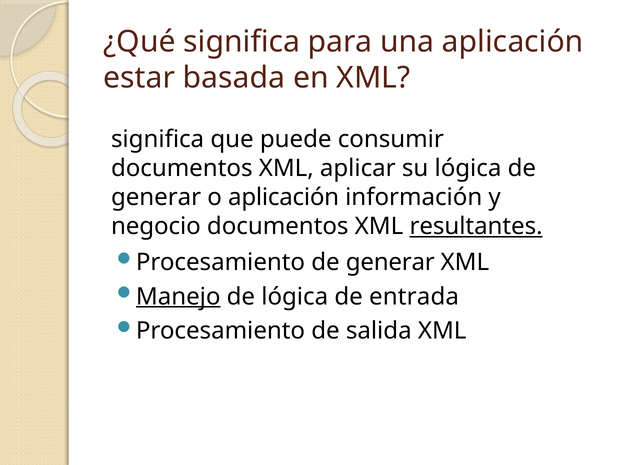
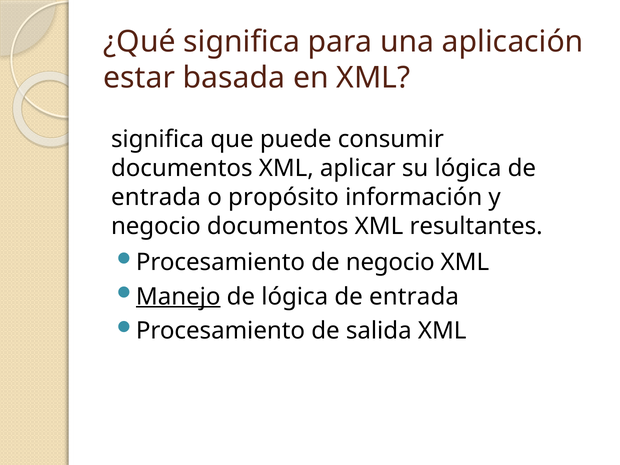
generar at (156, 197): generar -> entrada
o aplicación: aplicación -> propósito
resultantes underline: present -> none
Procesamiento de generar: generar -> negocio
